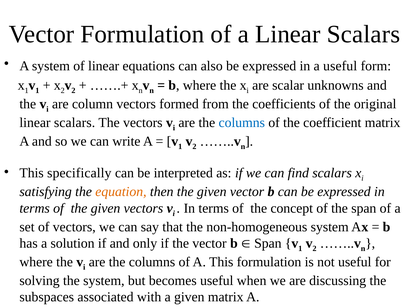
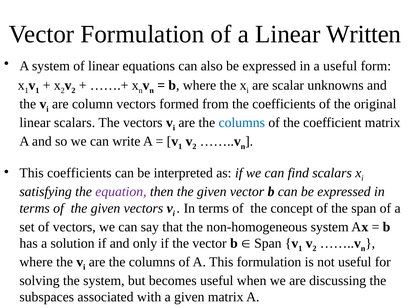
a Linear Scalars: Scalars -> Written
This specifically: specifically -> coefficients
equation colour: orange -> purple
